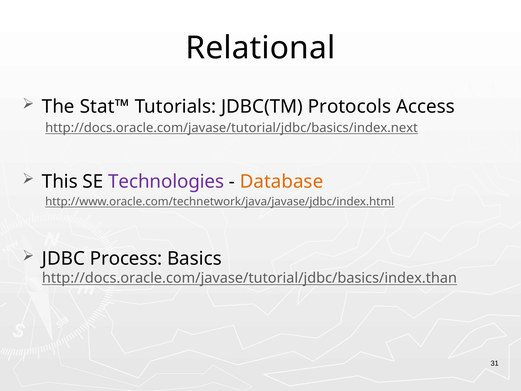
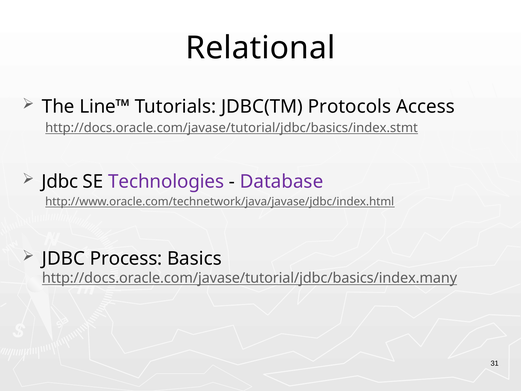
Stat™: Stat™ -> Line™
http://docs.oracle.com/javase/tutorial/jdbc/basics/index.next: http://docs.oracle.com/javase/tutorial/jdbc/basics/index.next -> http://docs.oracle.com/javase/tutorial/jdbc/basics/index.stmt
This at (60, 181): This -> Jdbc
Database colour: orange -> purple
http://docs.oracle.com/javase/tutorial/jdbc/basics/index.than: http://docs.oracle.com/javase/tutorial/jdbc/basics/index.than -> http://docs.oracle.com/javase/tutorial/jdbc/basics/index.many
